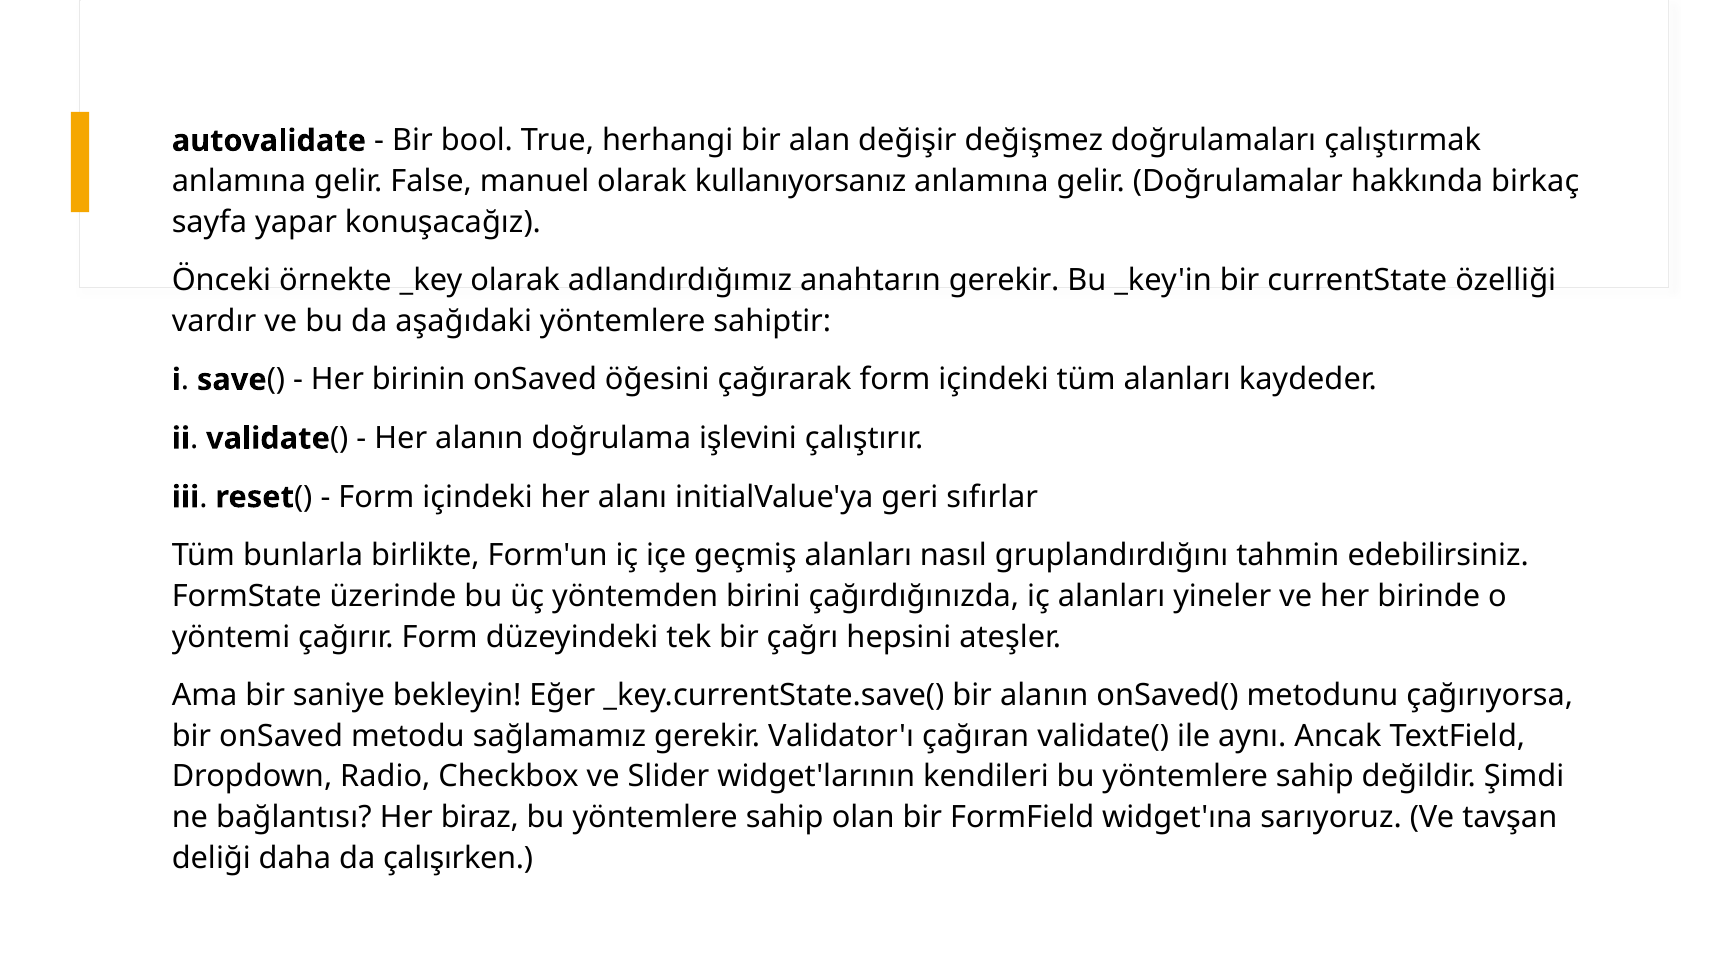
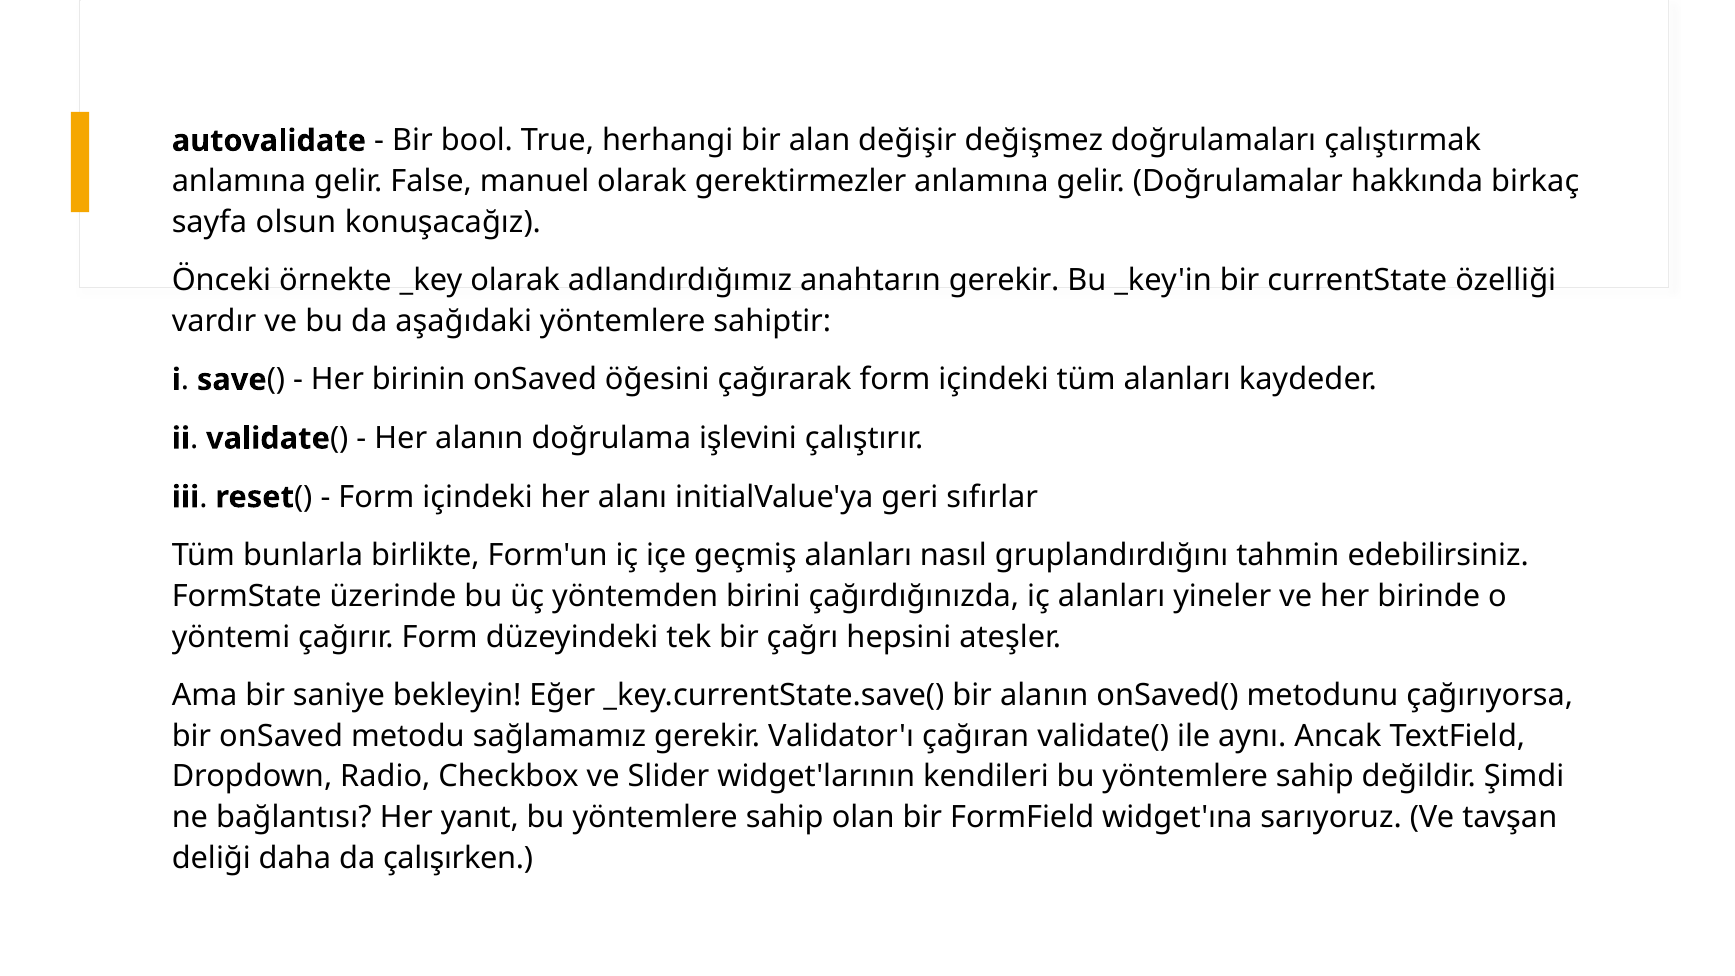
kullanıyorsanız: kullanıyorsanız -> gerektirmezler
yapar: yapar -> olsun
biraz: biraz -> yanıt
